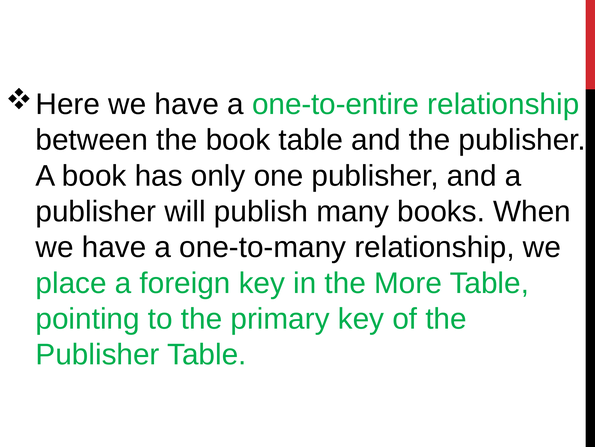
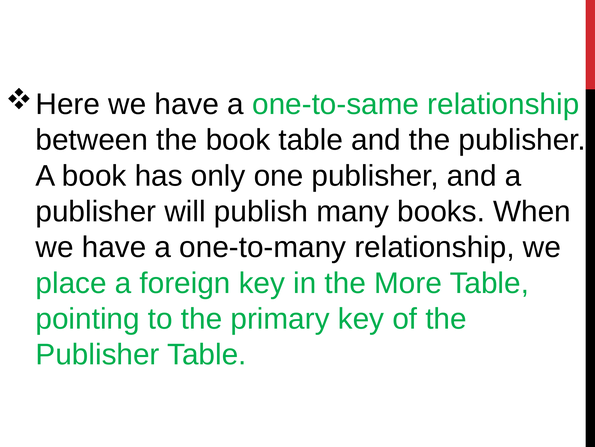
one-to-entire: one-to-entire -> one-to-same
